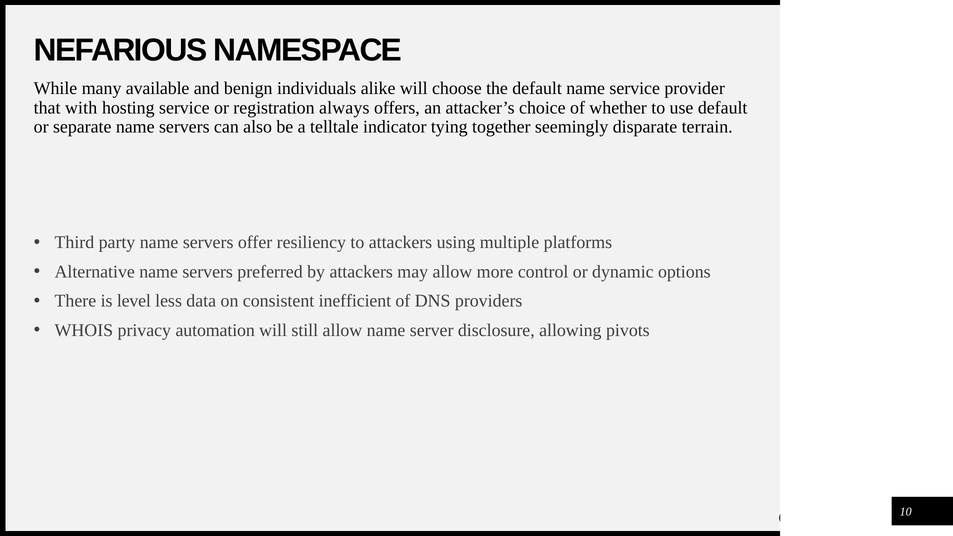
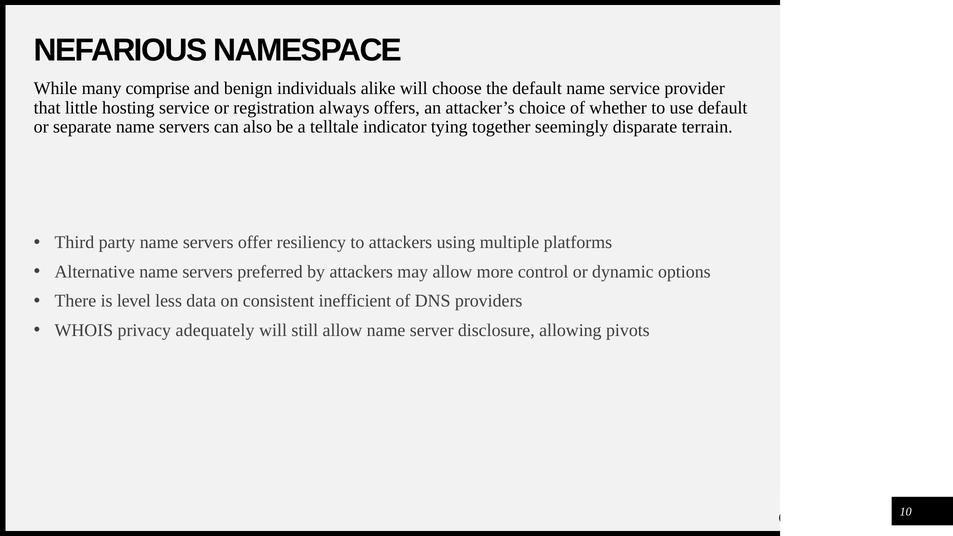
available: available -> comprise
with: with -> little
automation: automation -> adequately
